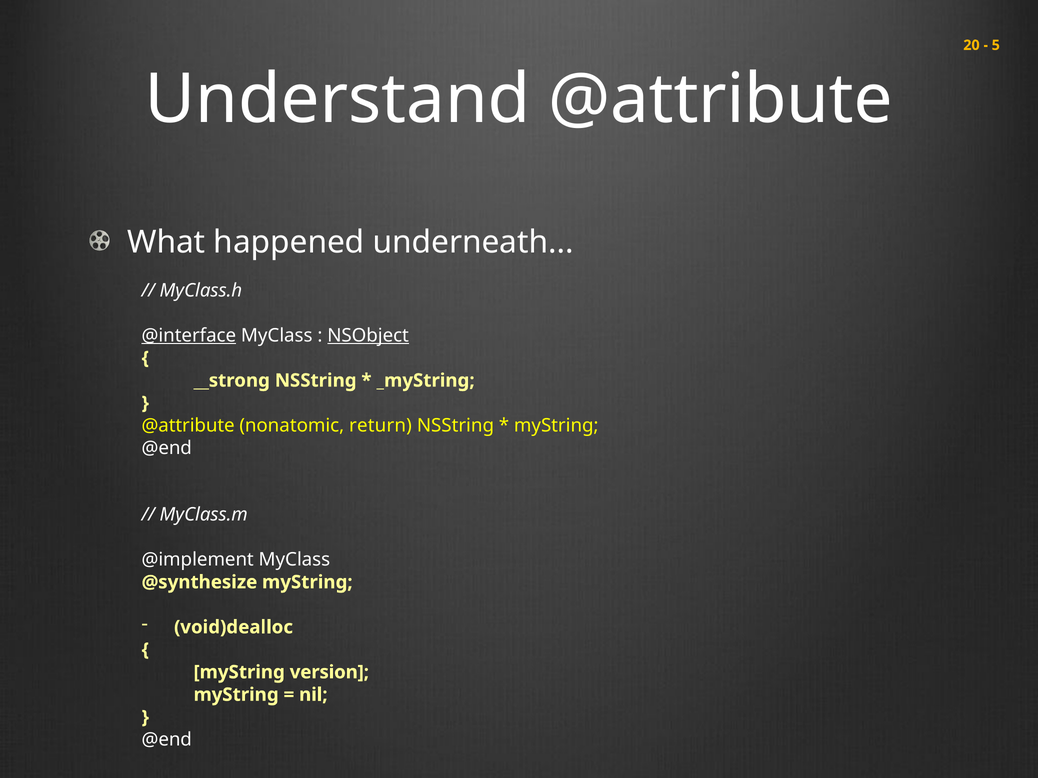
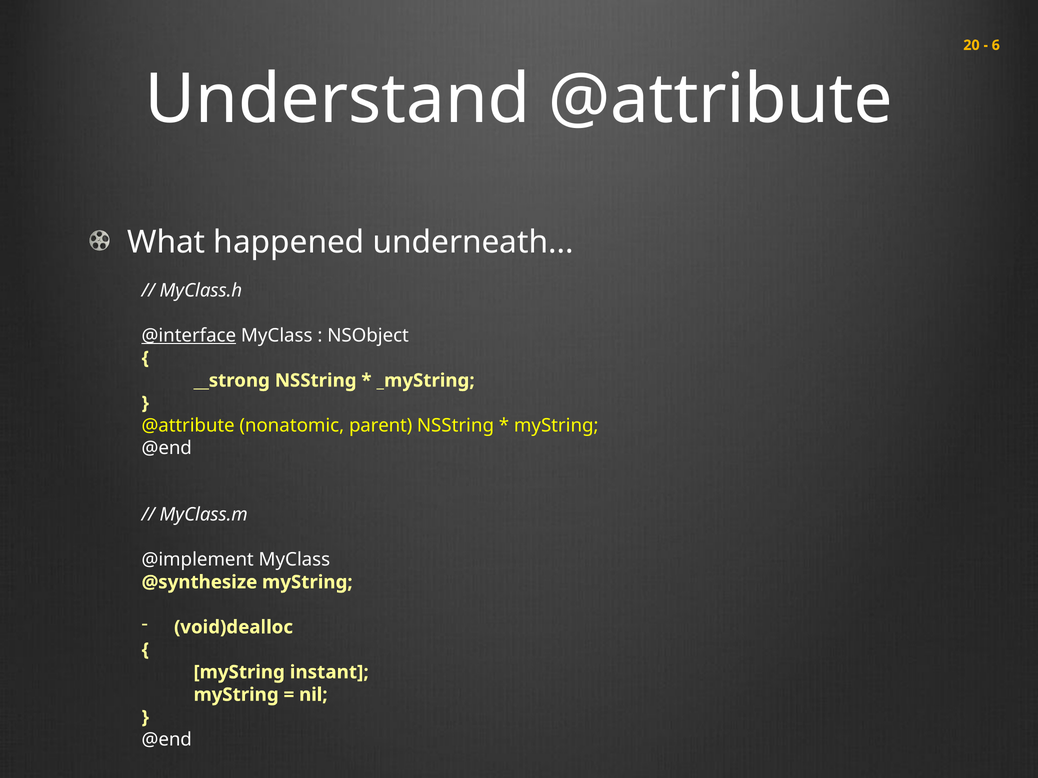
5: 5 -> 6
NSObject underline: present -> none
return: return -> parent
version: version -> instant
